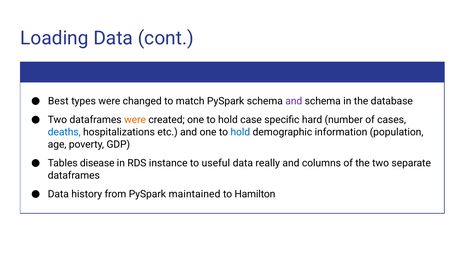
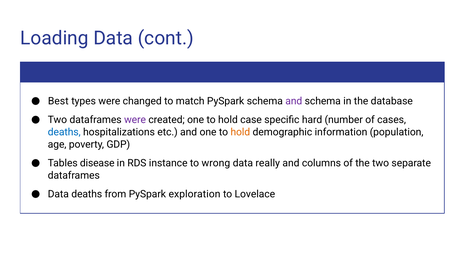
were at (135, 120) colour: orange -> purple
hold at (240, 132) colour: blue -> orange
useful: useful -> wrong
Data history: history -> deaths
maintained: maintained -> exploration
Hamilton: Hamilton -> Lovelace
